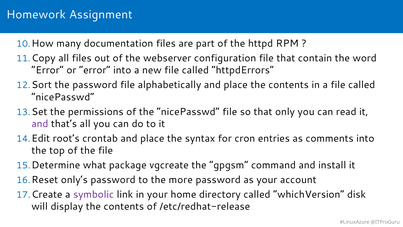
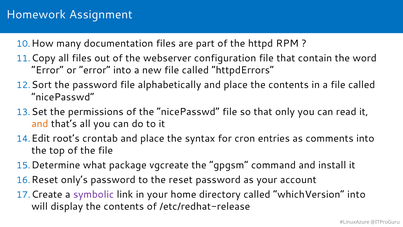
and at (40, 124) colour: purple -> orange
more: more -> reset
whichVersion disk: disk -> into
